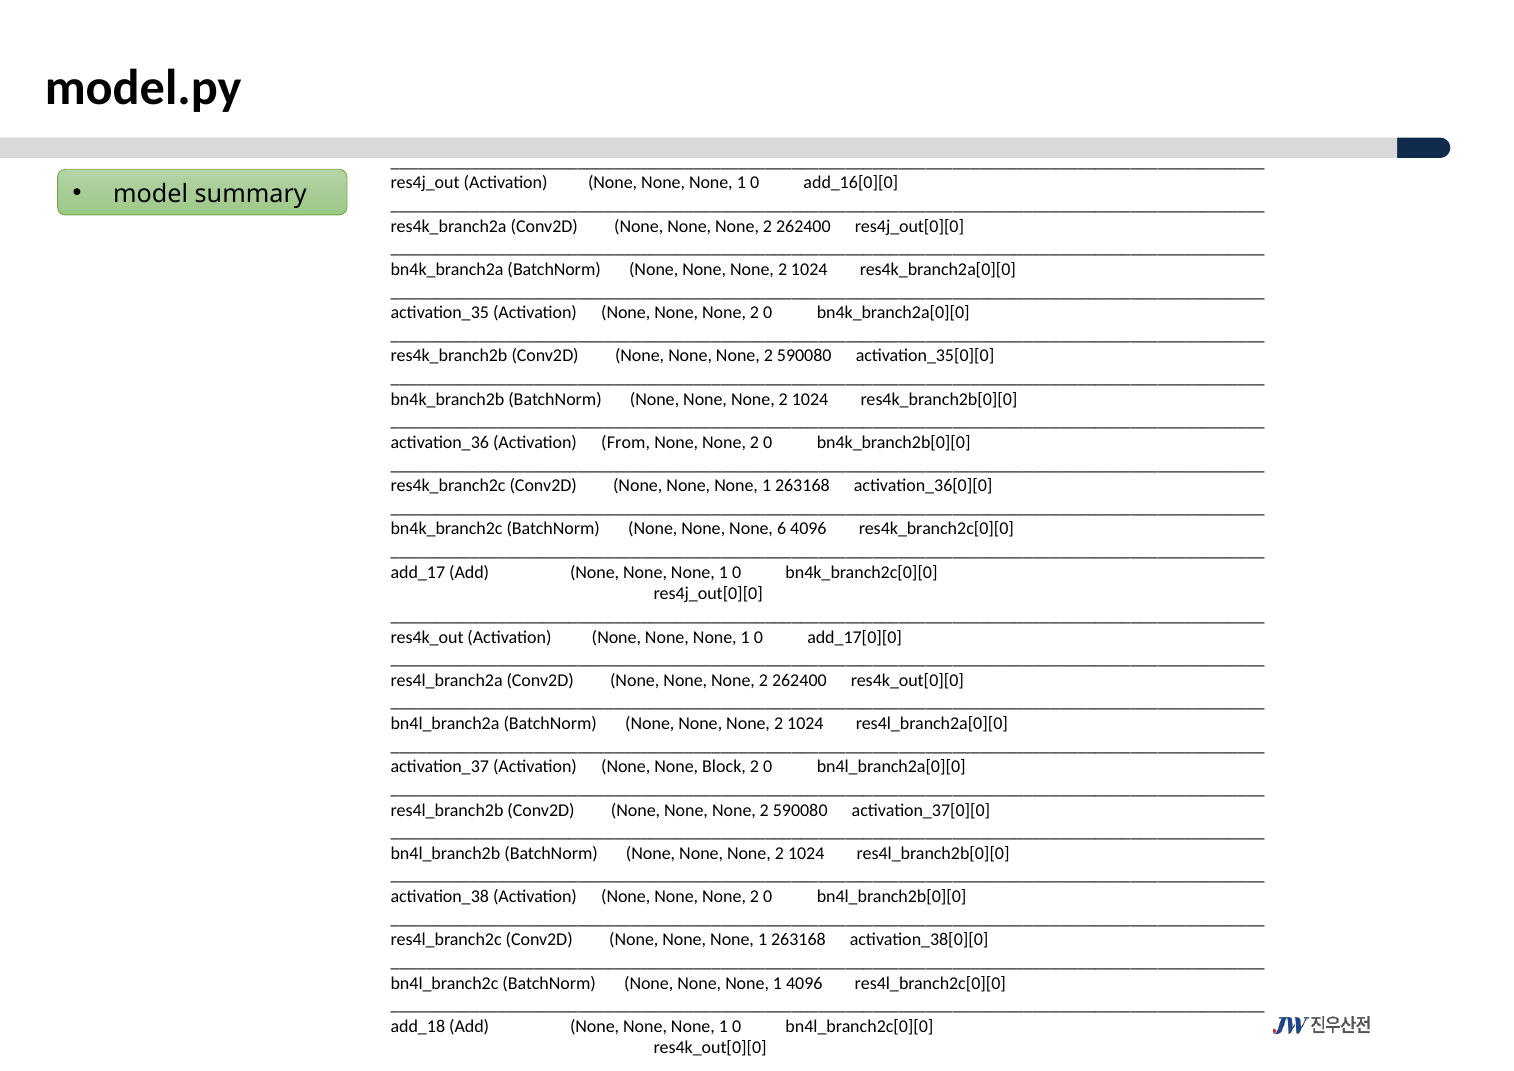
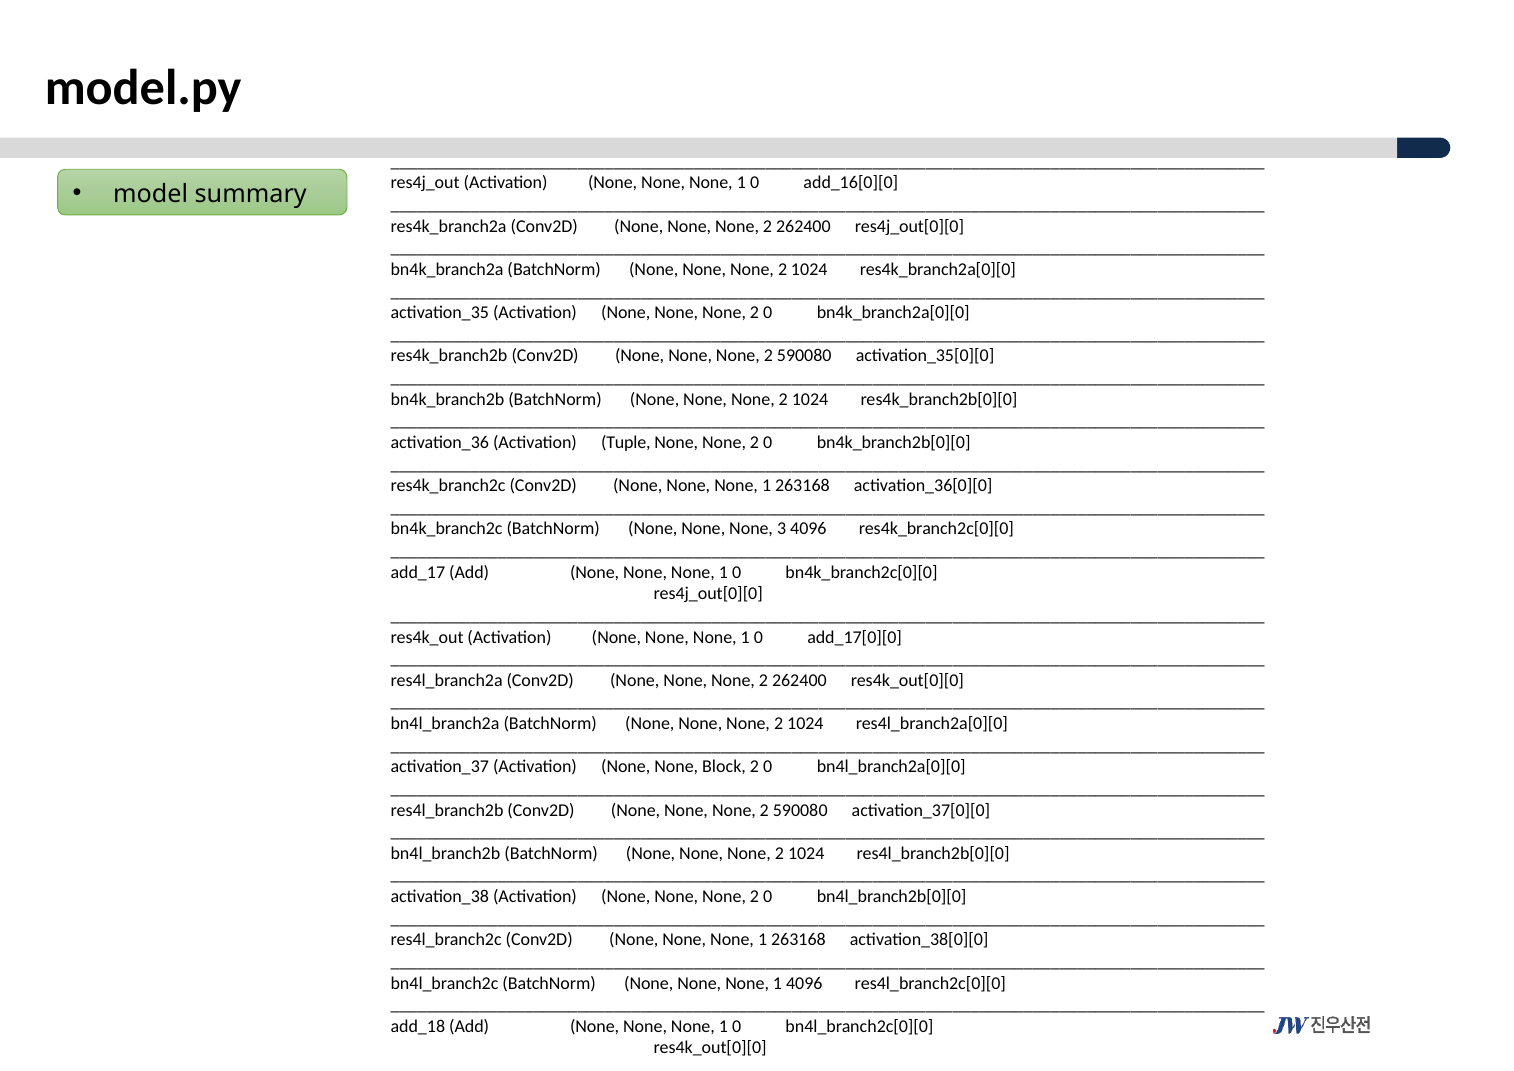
From: From -> Tuple
6: 6 -> 3
